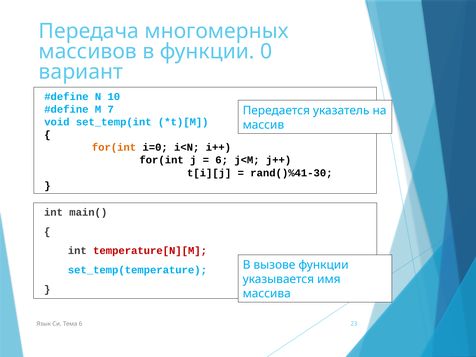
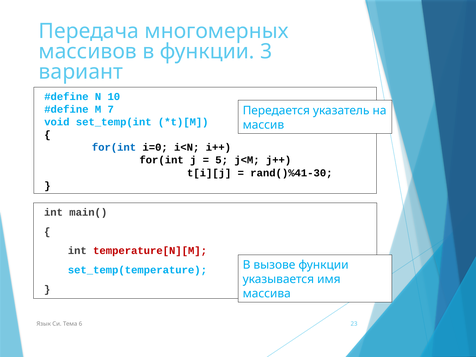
0: 0 -> 3
for(int at (114, 147) colour: orange -> blue
6 at (222, 160): 6 -> 5
